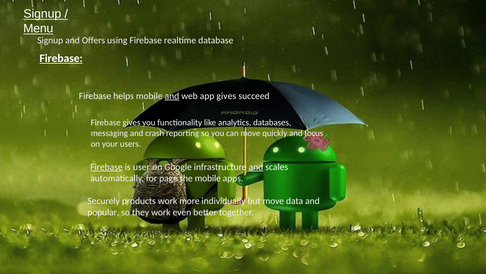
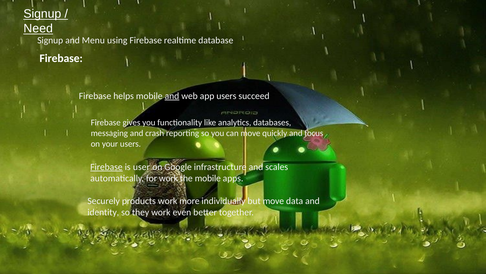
Menu: Menu -> Need
Offers: Offers -> Menu
Firebase at (61, 58) underline: present -> none
app gives: gives -> users
and at (256, 167) underline: present -> none
for page: page -> work
popular: popular -> identity
